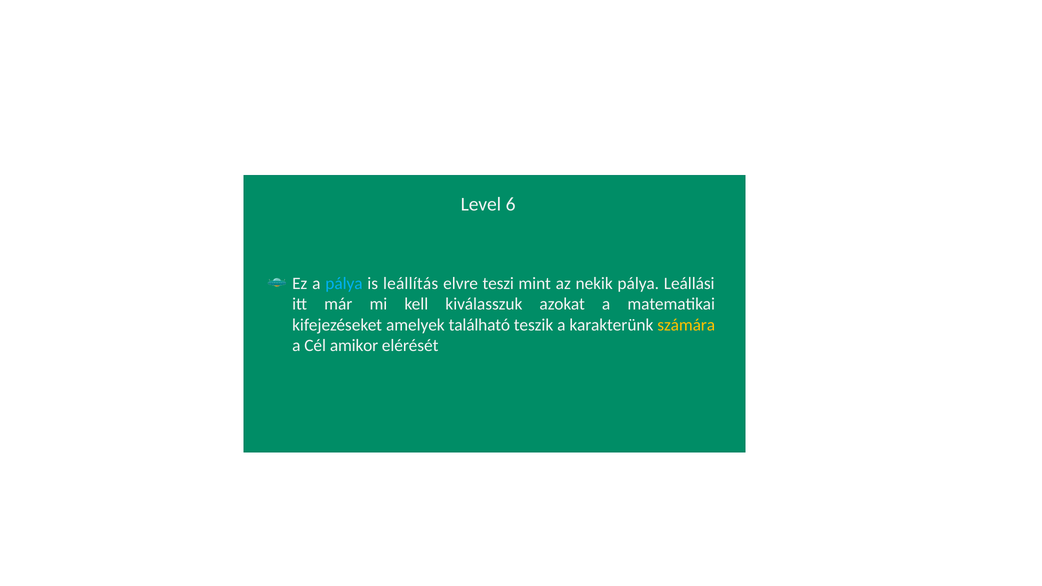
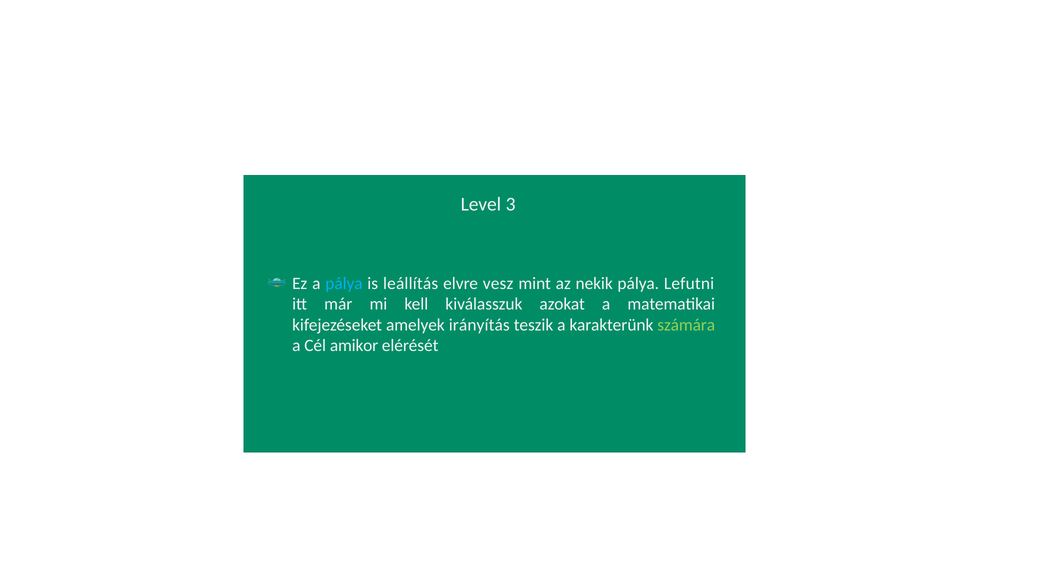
6: 6 -> 3
teszi: teszi -> vesz
Leállási: Leállási -> Lefutni
található: található -> irányítás
számára colour: yellow -> light green
